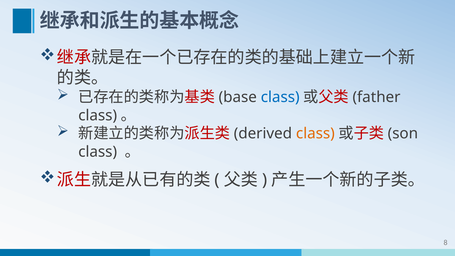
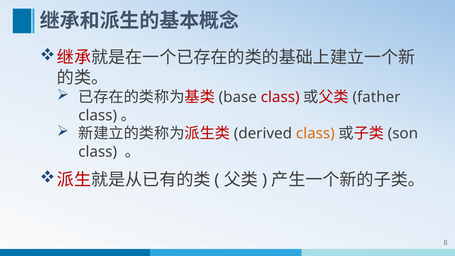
class at (280, 97) colour: blue -> red
